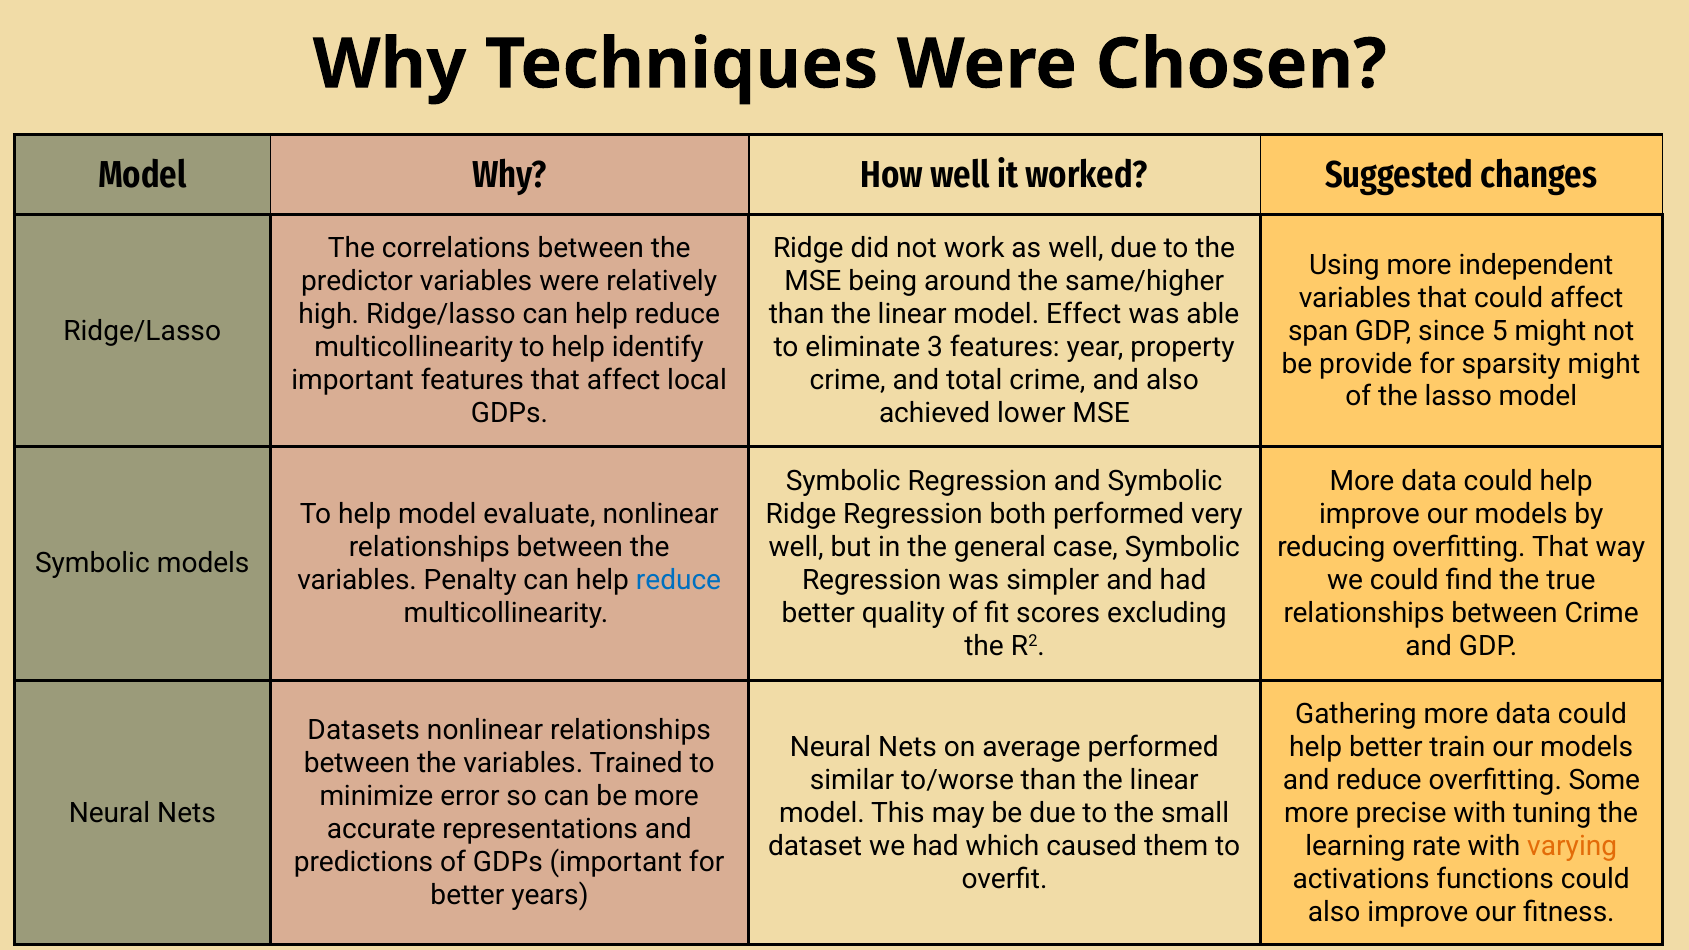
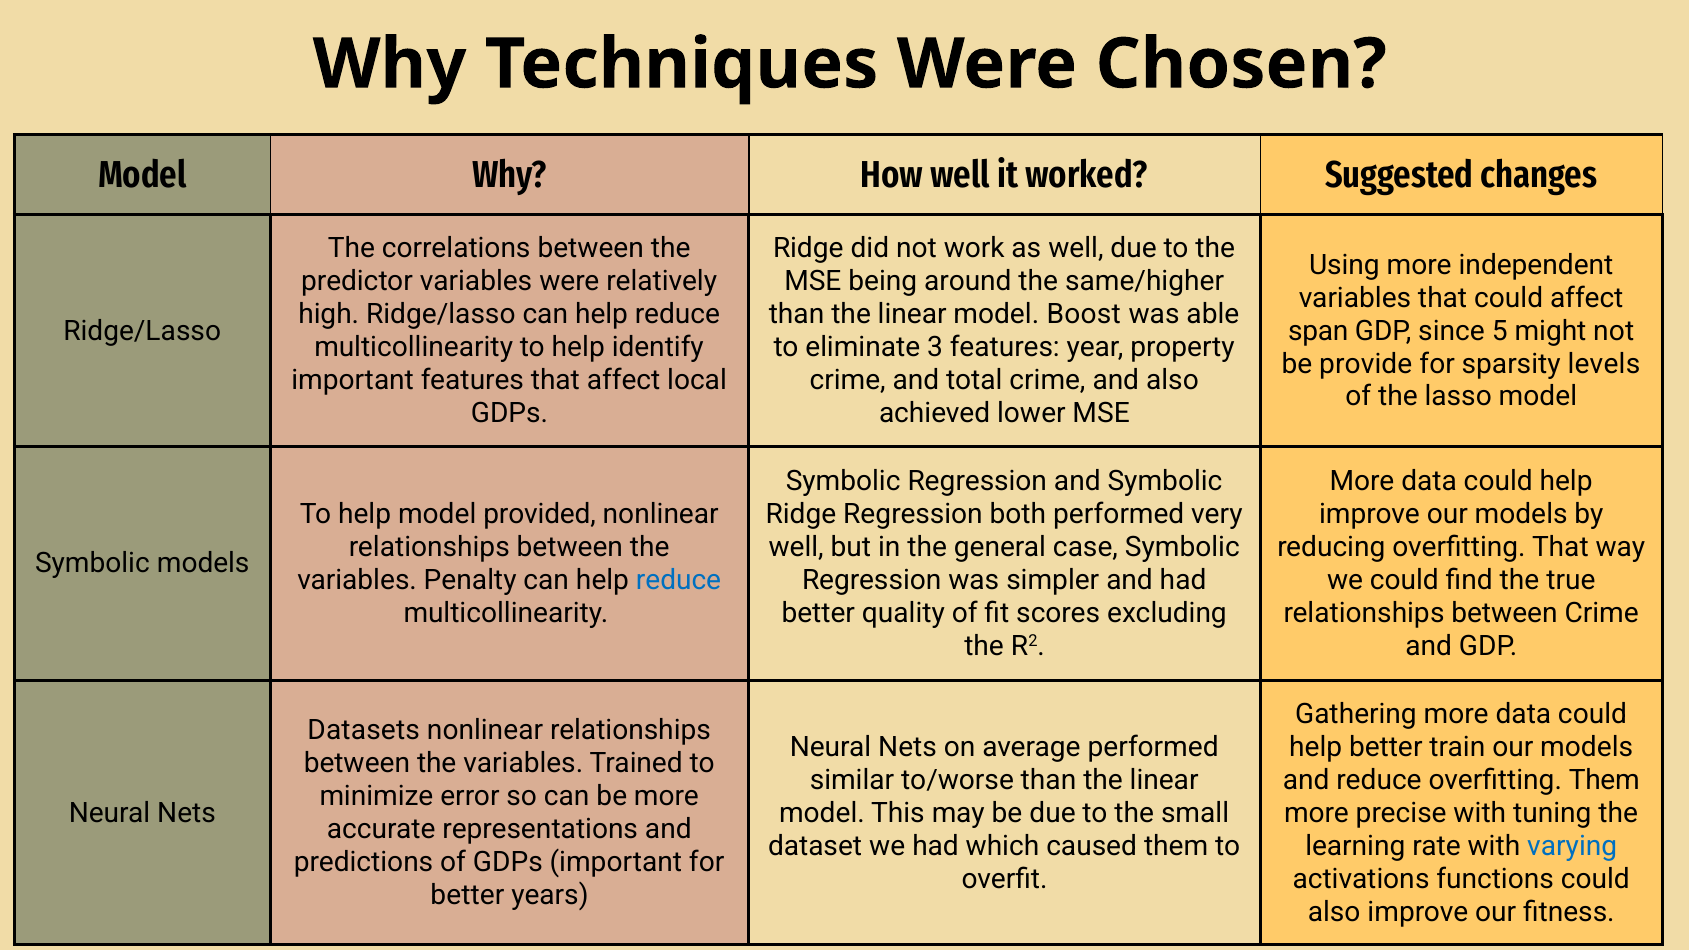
Effect: Effect -> Boost
sparsity might: might -> levels
evaluate: evaluate -> provided
overfitting Some: Some -> Them
varying colour: orange -> blue
